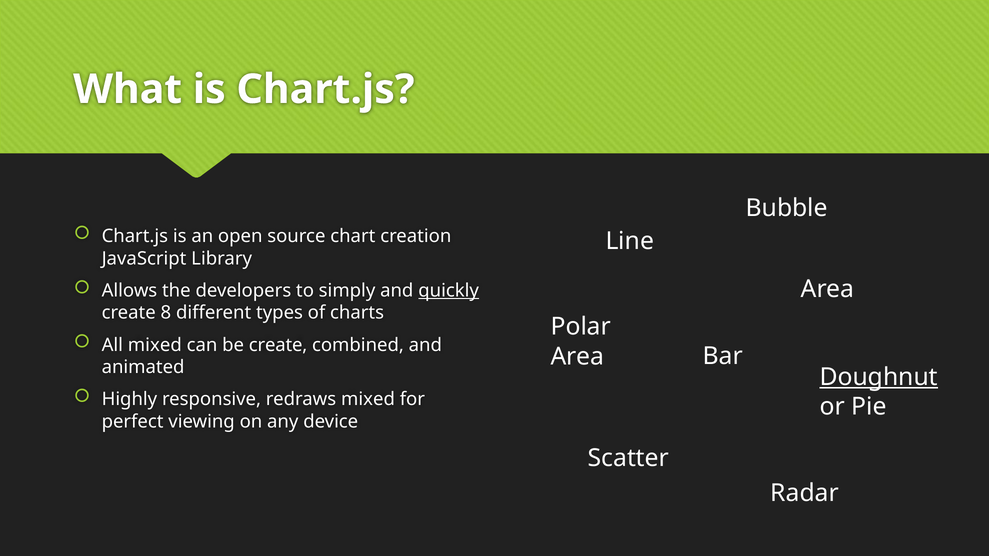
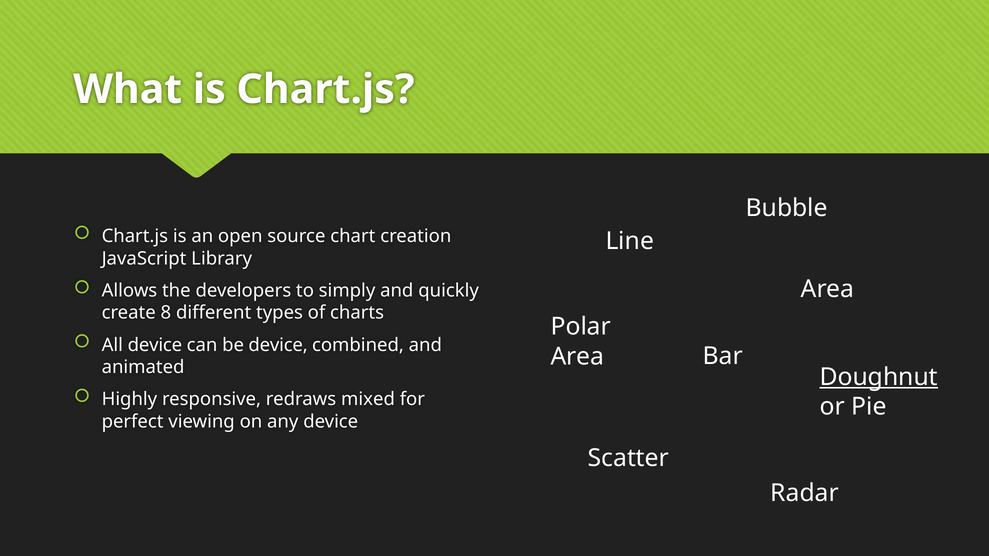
quickly underline: present -> none
All mixed: mixed -> device
be create: create -> device
